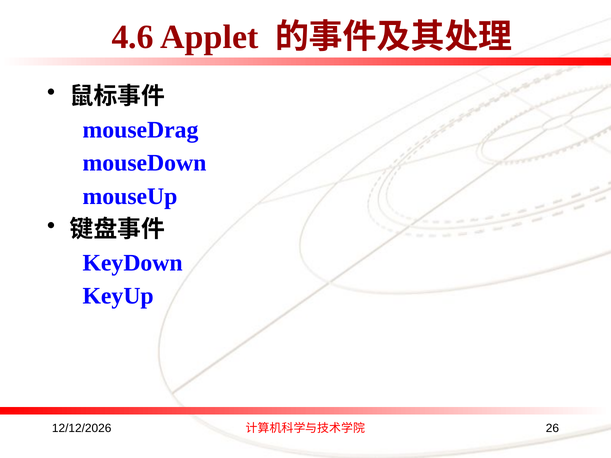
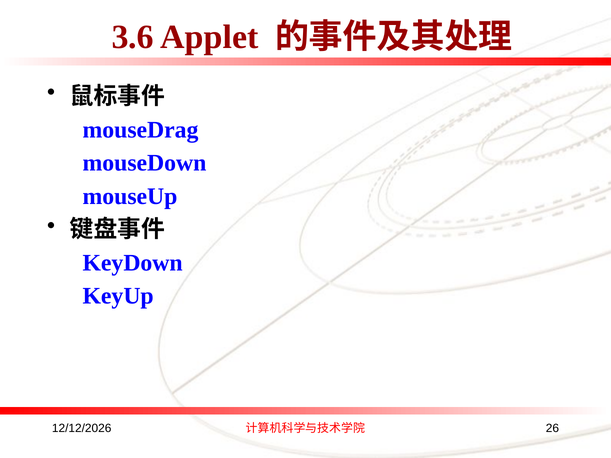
4.6: 4.6 -> 3.6
